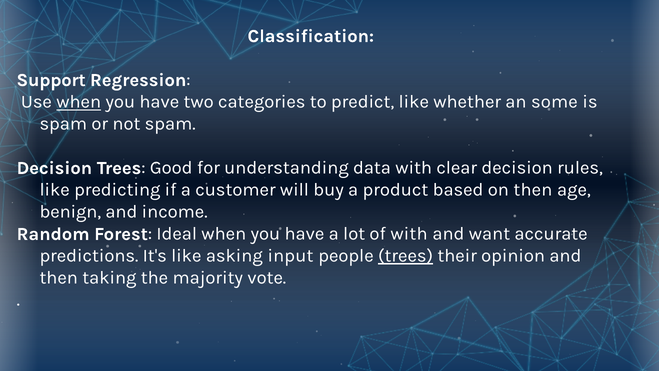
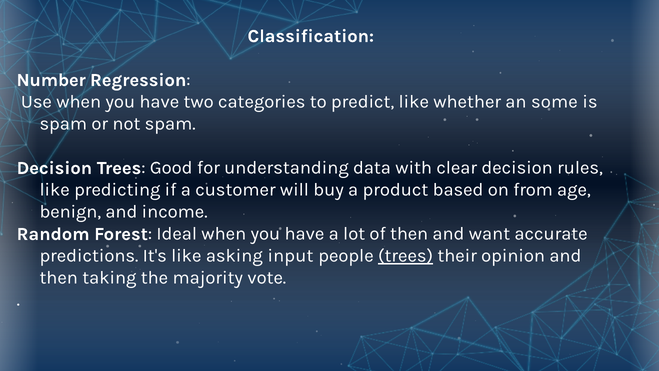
Support: Support -> Number
when at (79, 102) underline: present -> none
on then: then -> from
of with: with -> then
